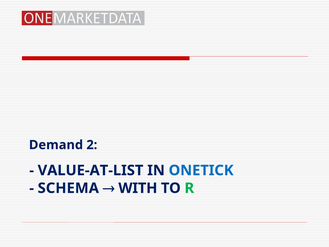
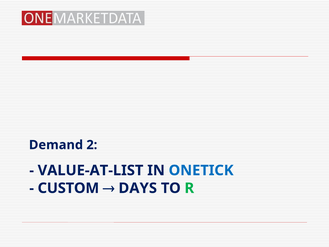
SCHEMA: SCHEMA -> CUSTOM
WITH: WITH -> DAYS
